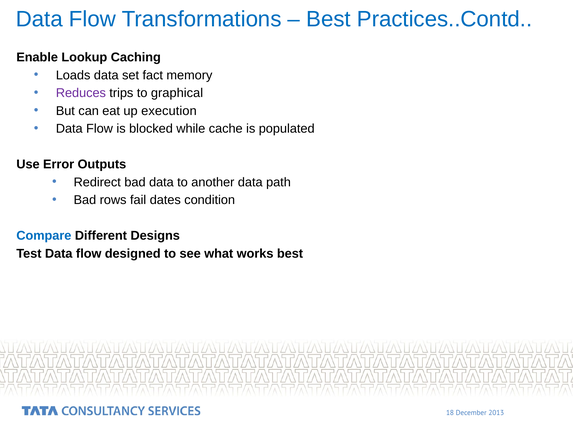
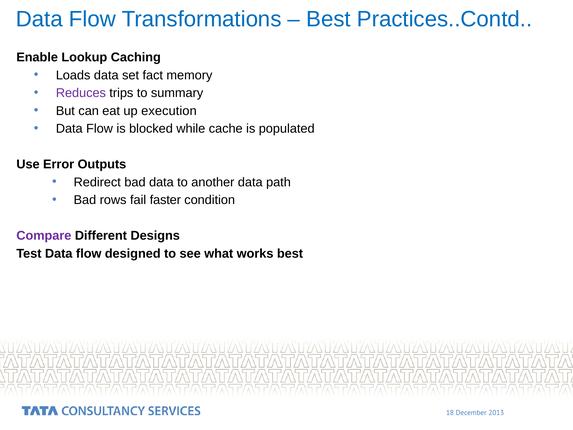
graphical: graphical -> summary
dates: dates -> faster
Compare colour: blue -> purple
